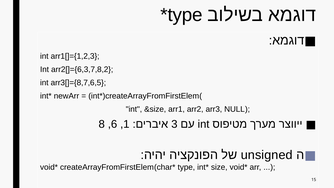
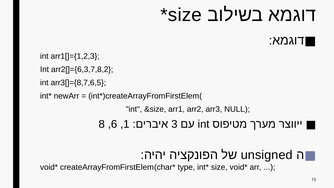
type at (185, 15): type -> size
